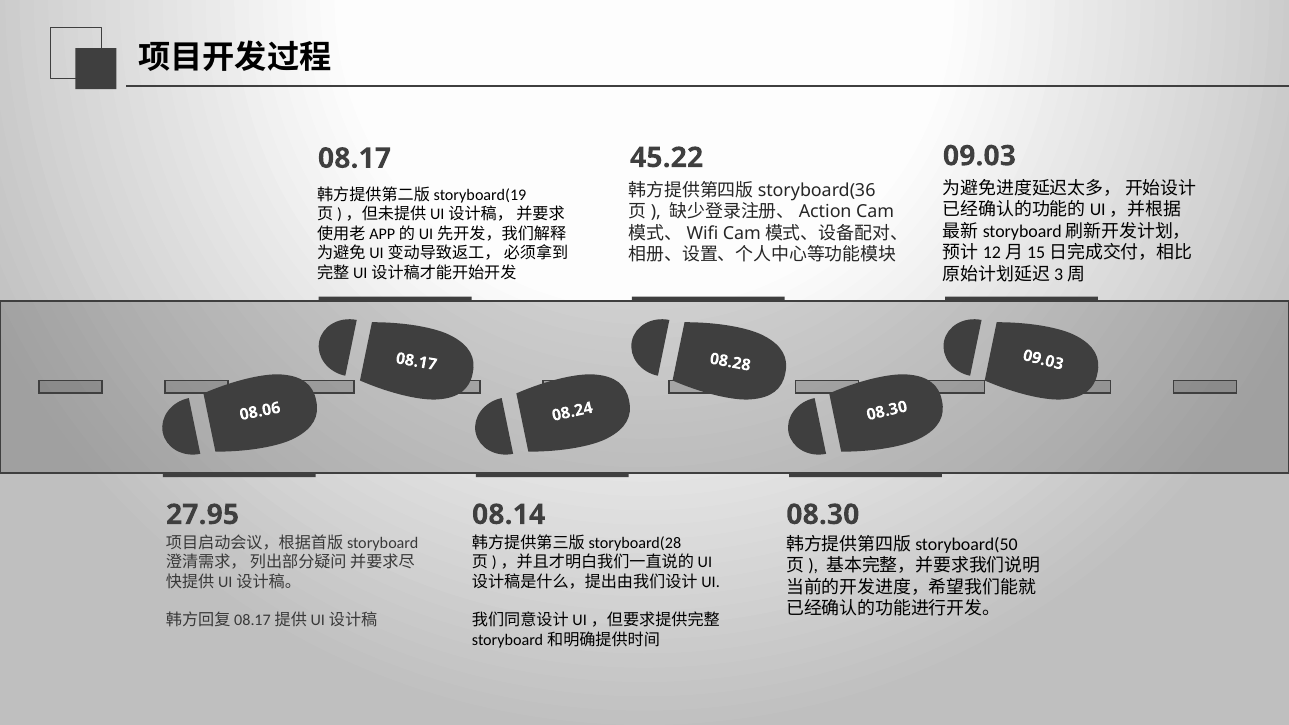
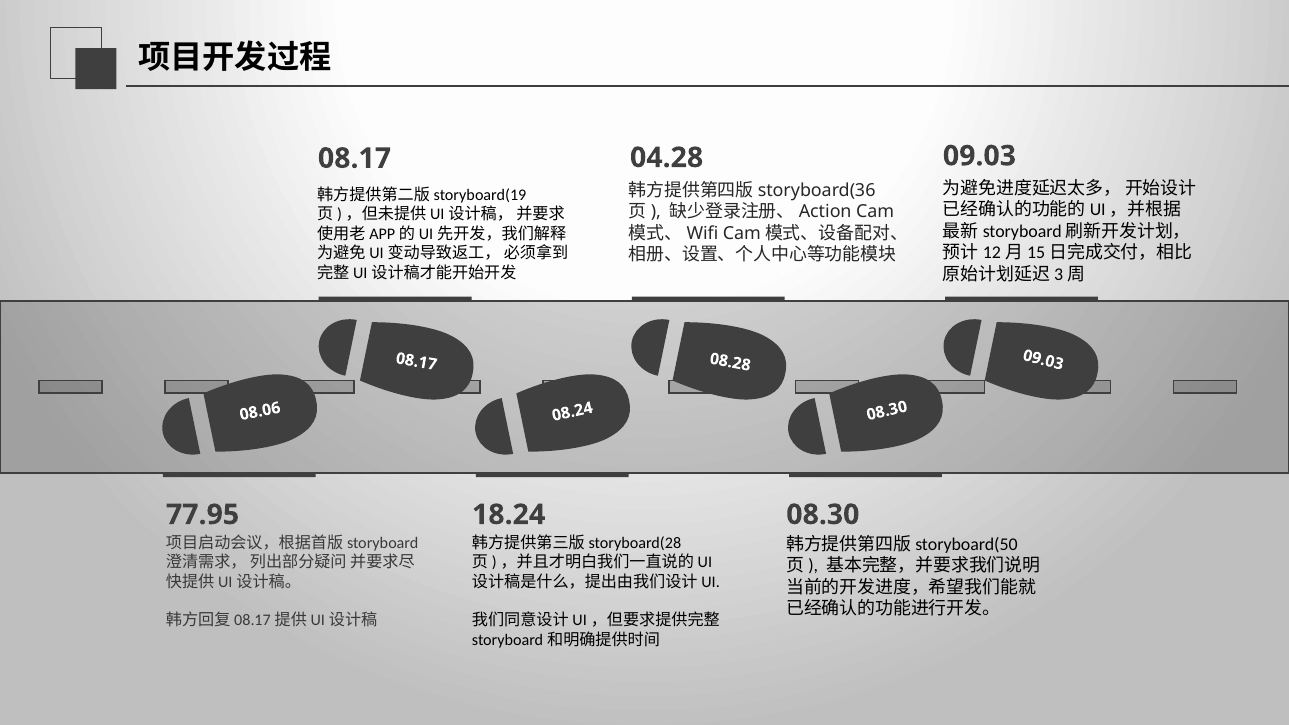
45.22: 45.22 -> 04.28
27.95: 27.95 -> 77.95
08.14: 08.14 -> 18.24
